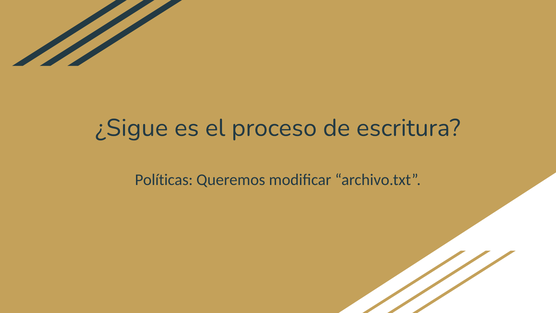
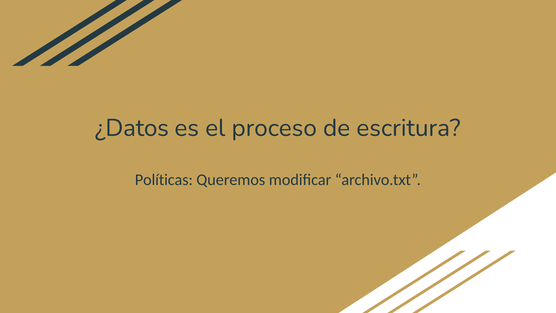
¿Sigue: ¿Sigue -> ¿Datos
